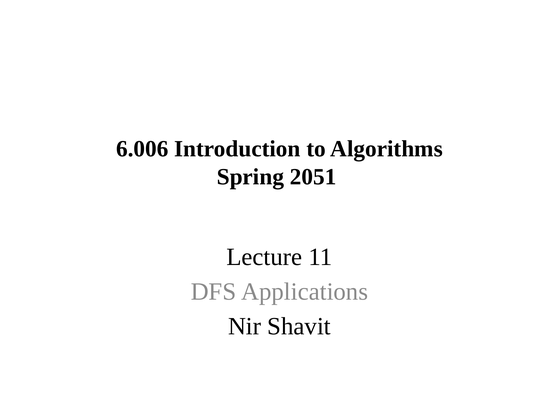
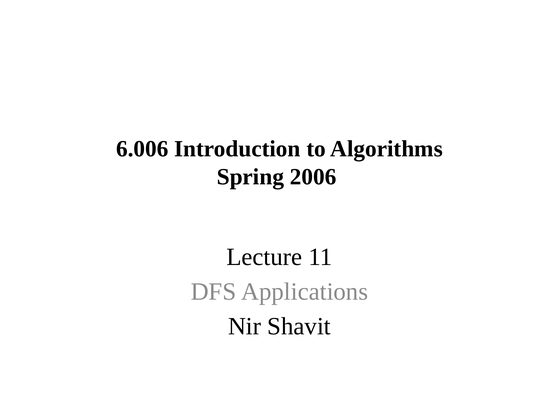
2051: 2051 -> 2006
